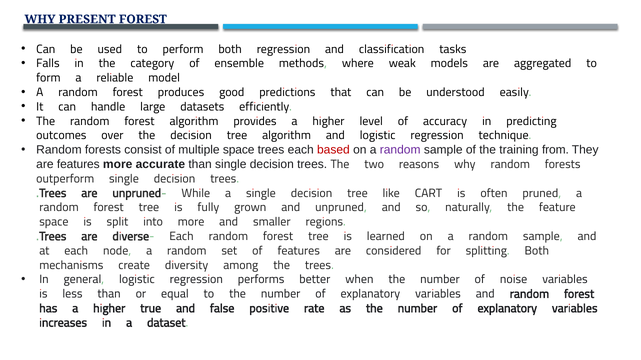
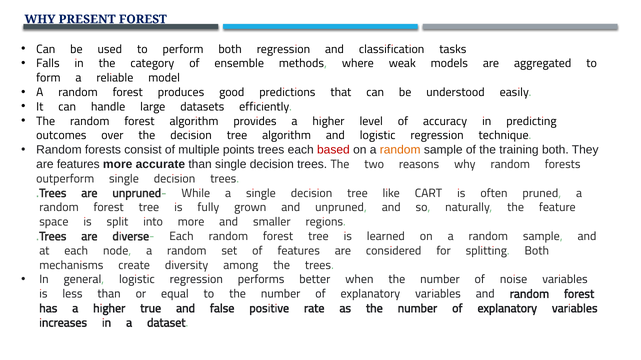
multiple space: space -> points
random at (400, 150) colour: purple -> orange
training from: from -> both
